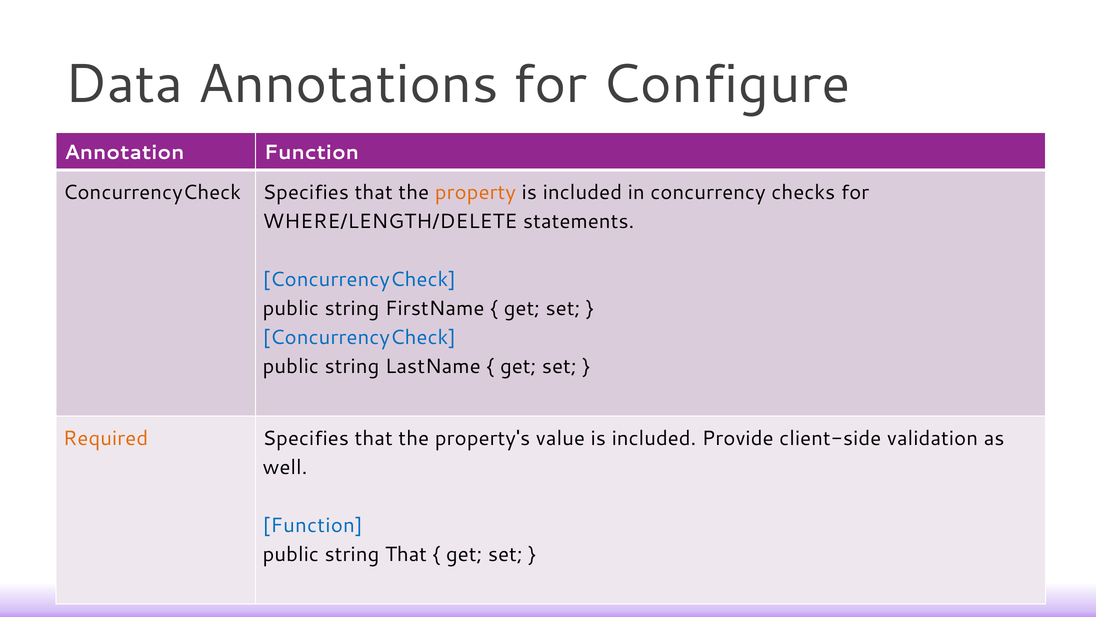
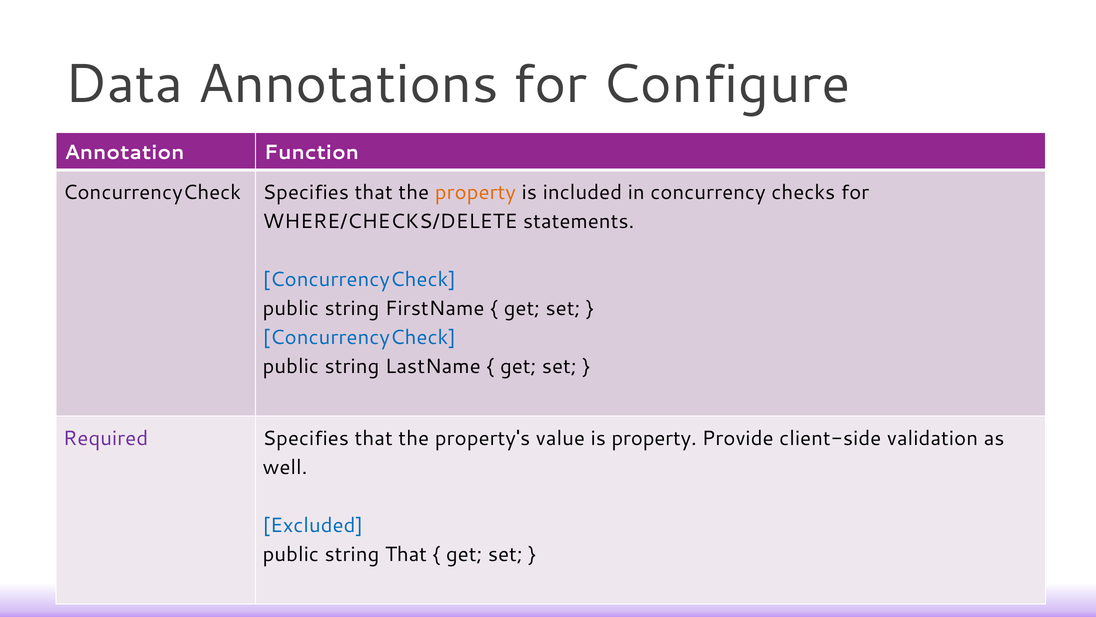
WHERE/LENGTH/DELETE: WHERE/LENGTH/DELETE -> WHERE/CHECKS/DELETE
Required colour: orange -> purple
value is included: included -> property
Function at (313, 525): Function -> Excluded
